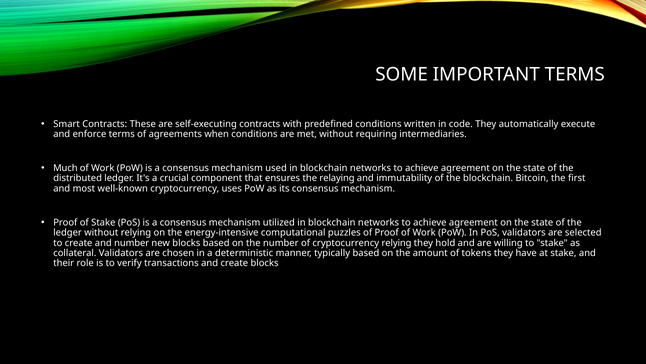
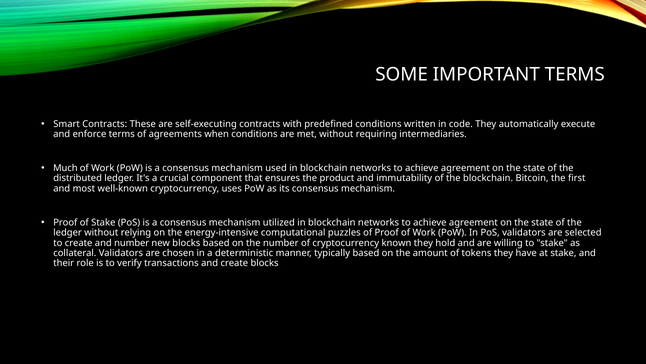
relaying: relaying -> product
cryptocurrency relying: relying -> known
